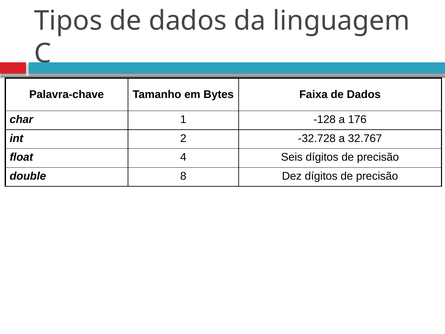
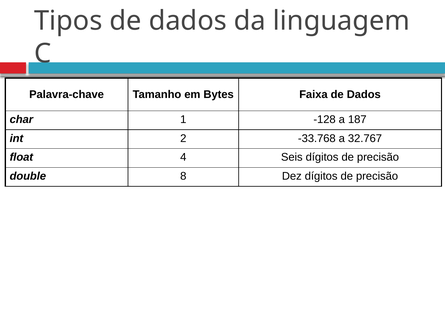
176: 176 -> 187
-32.728: -32.728 -> -33.768
